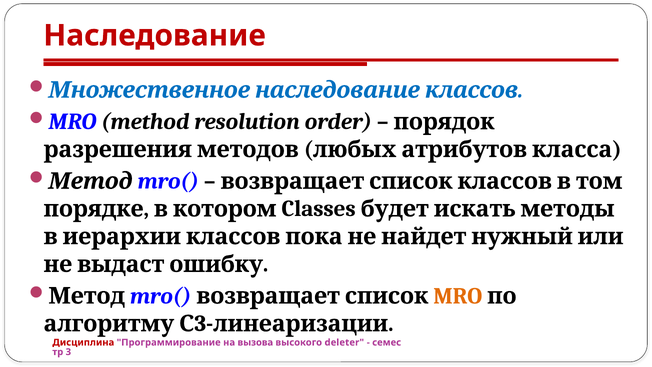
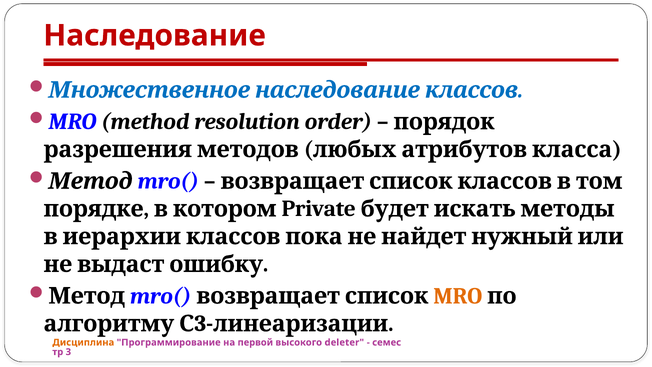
Classes: Classes -> Private
Дисциплина colour: red -> orange
вызова: вызова -> первой
